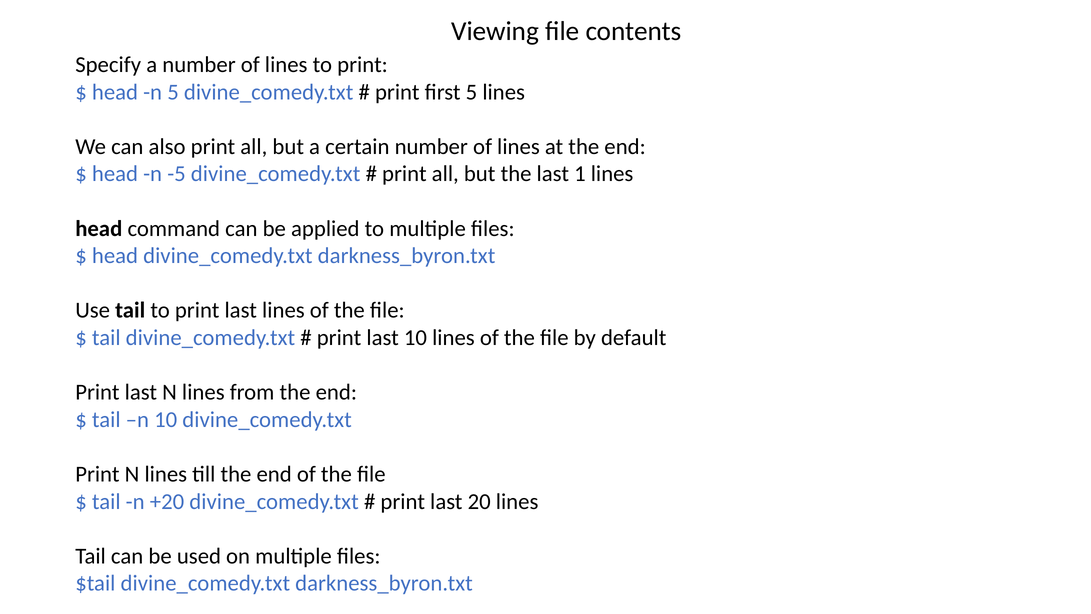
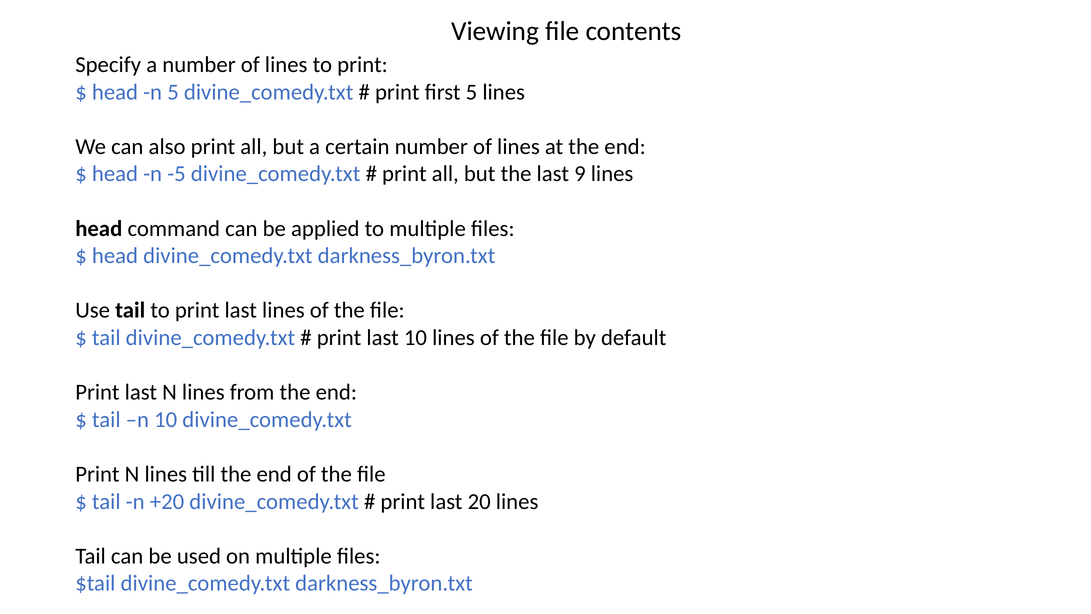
1: 1 -> 9
